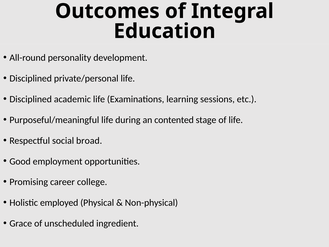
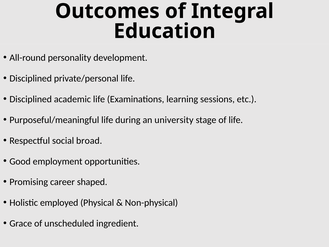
contented: contented -> university
college: college -> shaped
